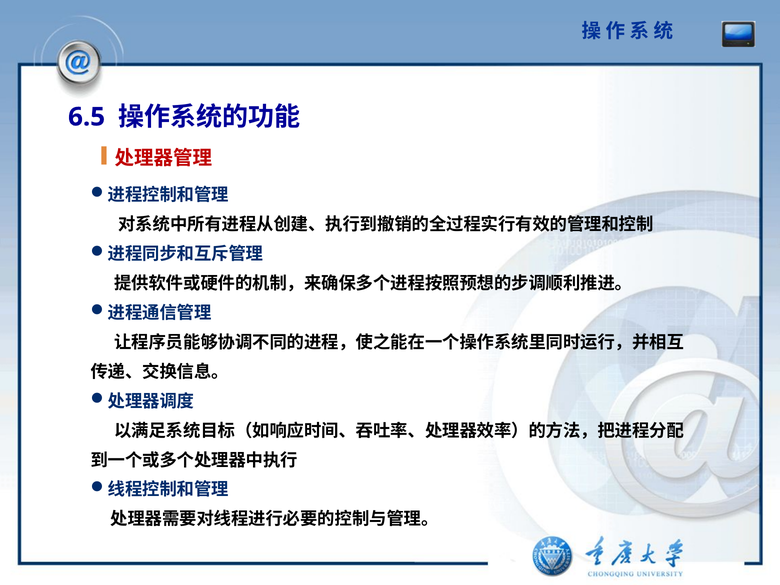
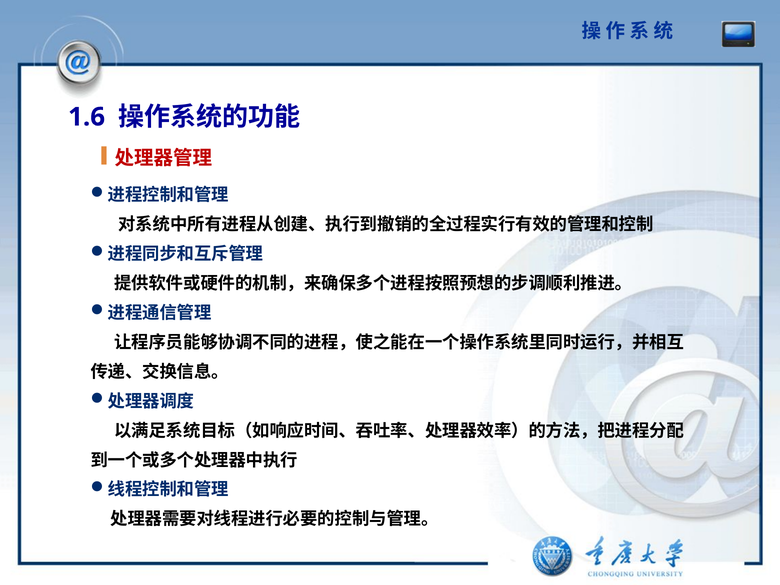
6.5: 6.5 -> 1.6
